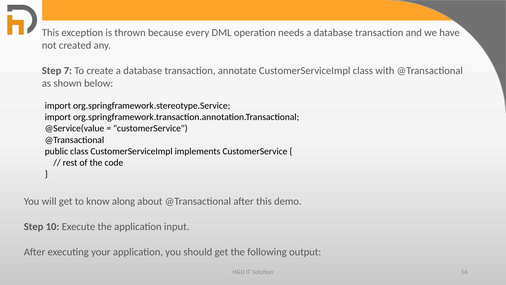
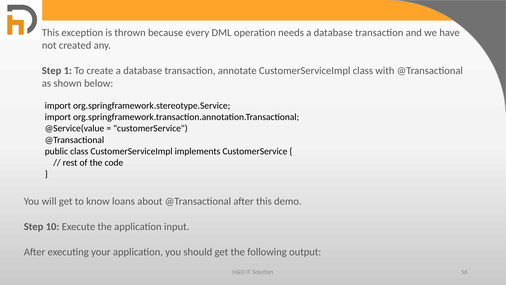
7: 7 -> 1
along: along -> loans
